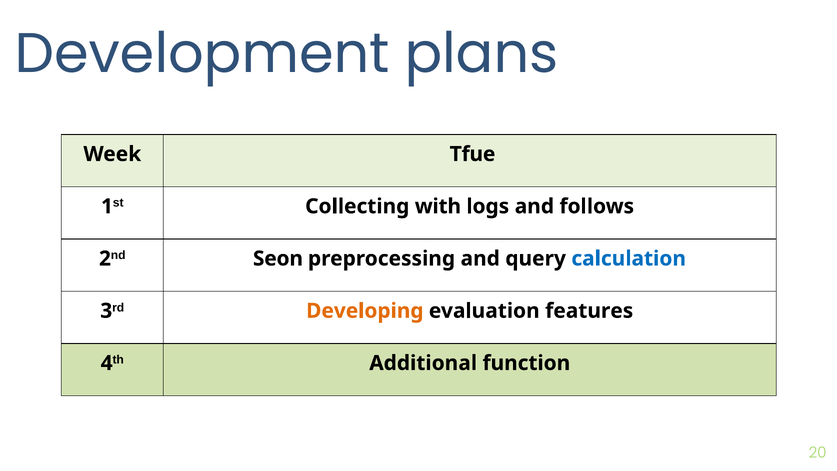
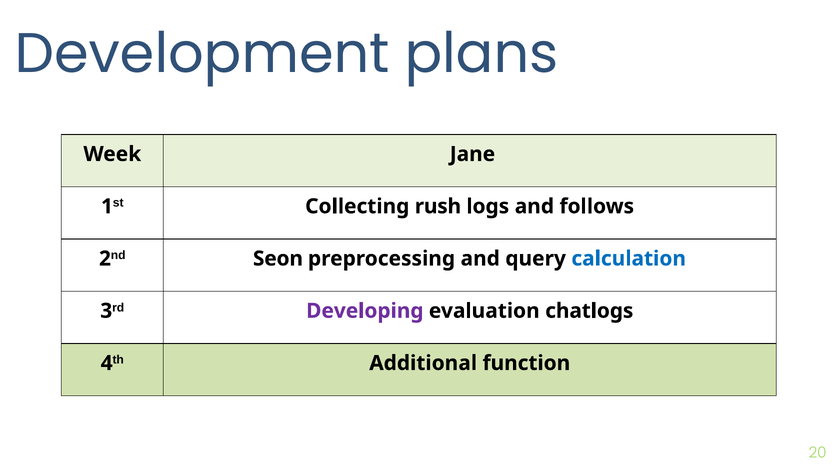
Tfue: Tfue -> Jane
with: with -> rush
Developing colour: orange -> purple
features: features -> chatlogs
